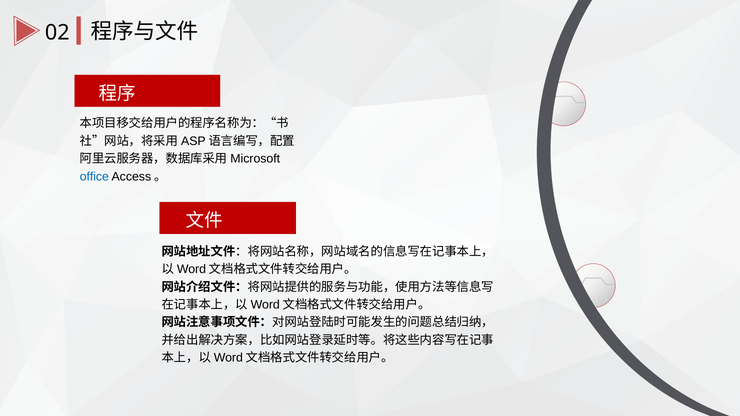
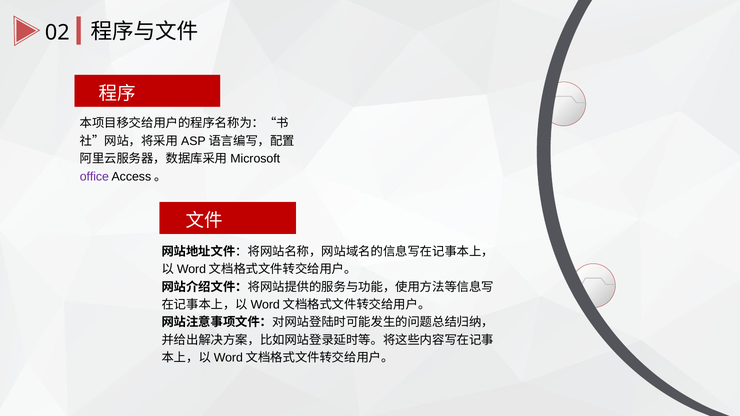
office colour: blue -> purple
